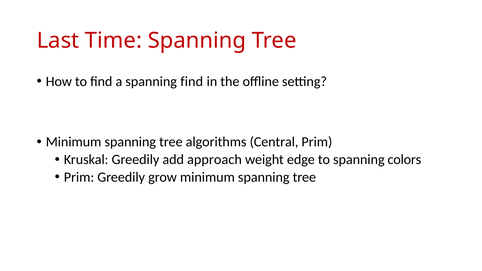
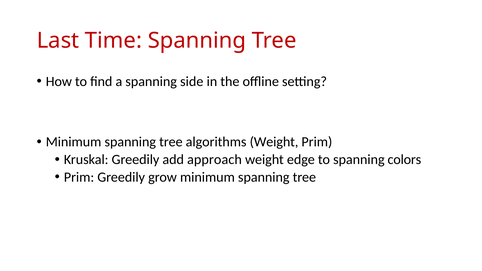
spanning find: find -> side
algorithms Central: Central -> Weight
